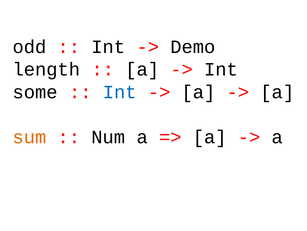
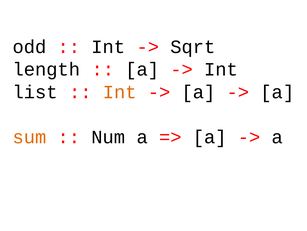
Demo: Demo -> Sqrt
some: some -> list
Int at (120, 92) colour: blue -> orange
